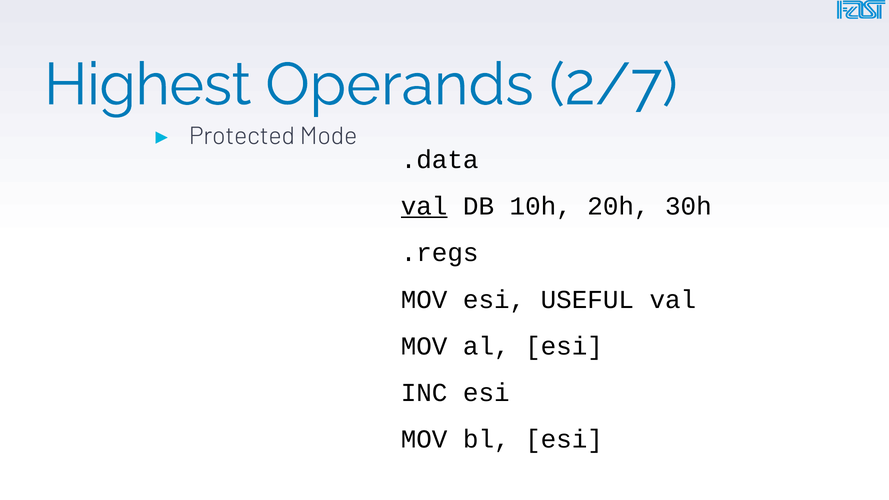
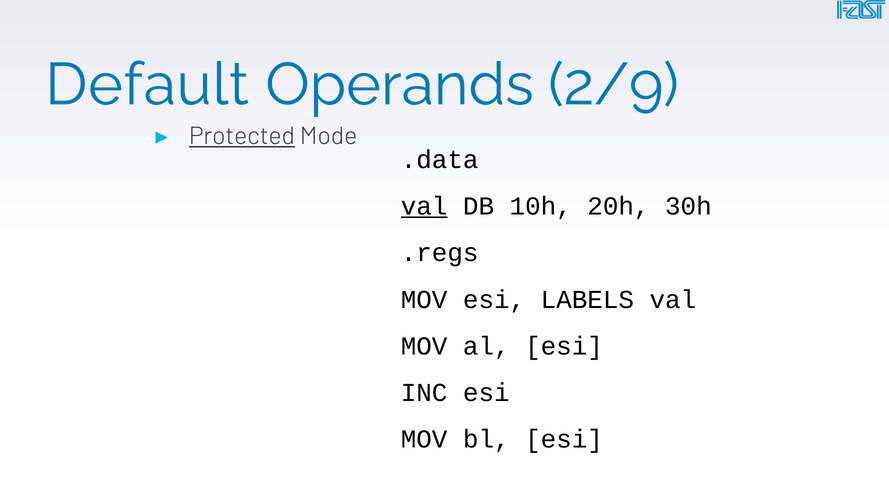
Highest: Highest -> Default
2/7: 2/7 -> 2/9
Protected underline: none -> present
USEFUL: USEFUL -> LABELS
